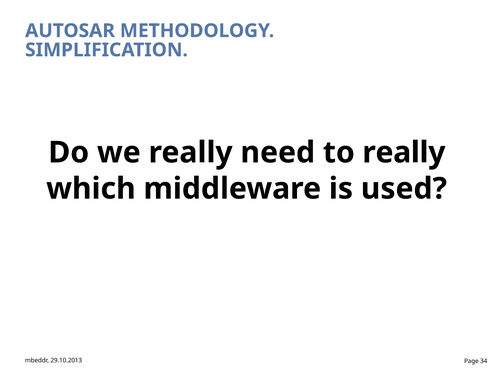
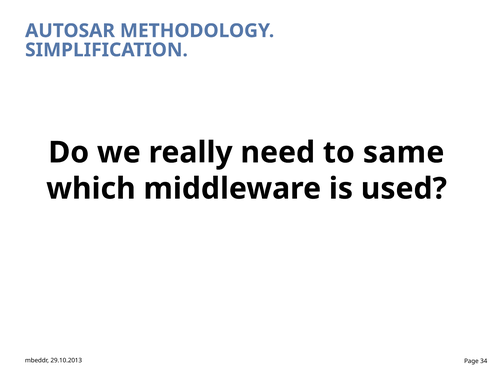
to really: really -> same
